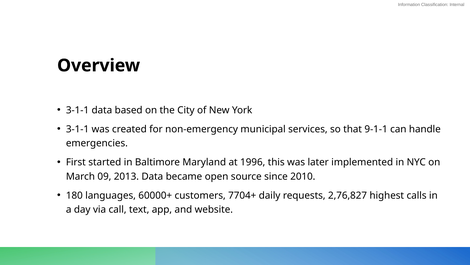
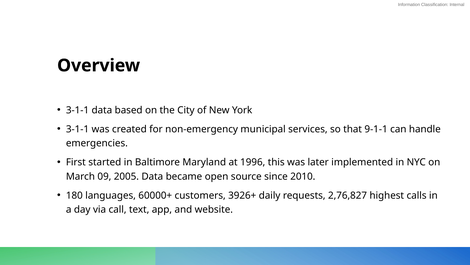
2013: 2013 -> 2005
7704+: 7704+ -> 3926+
